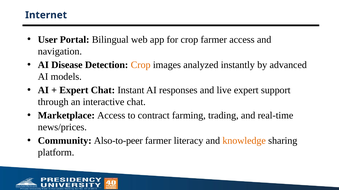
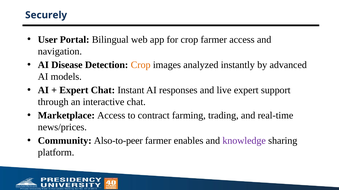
Internet: Internet -> Securely
literacy: literacy -> enables
knowledge colour: orange -> purple
